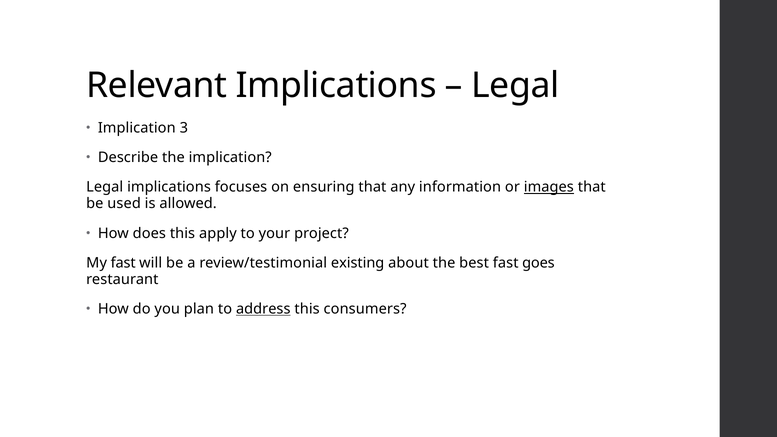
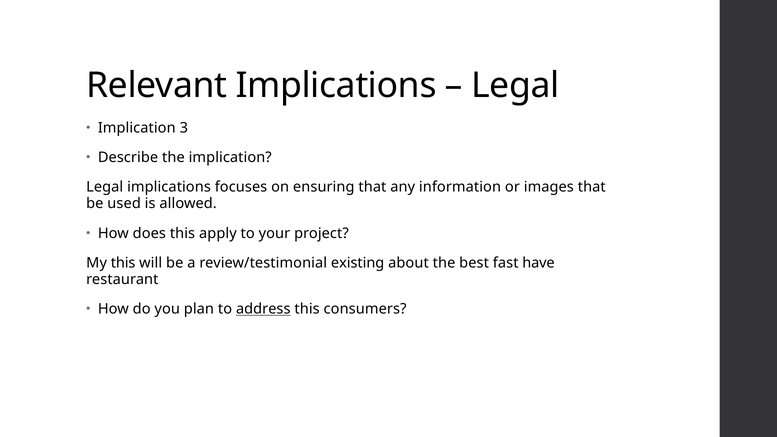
images underline: present -> none
My fast: fast -> this
goes: goes -> have
